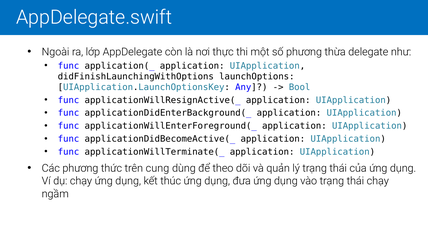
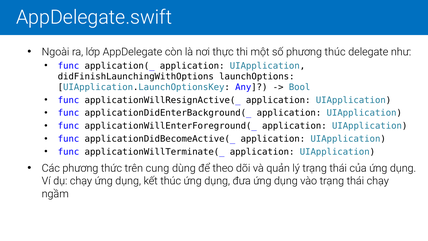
phương thừa: thừa -> thúc
